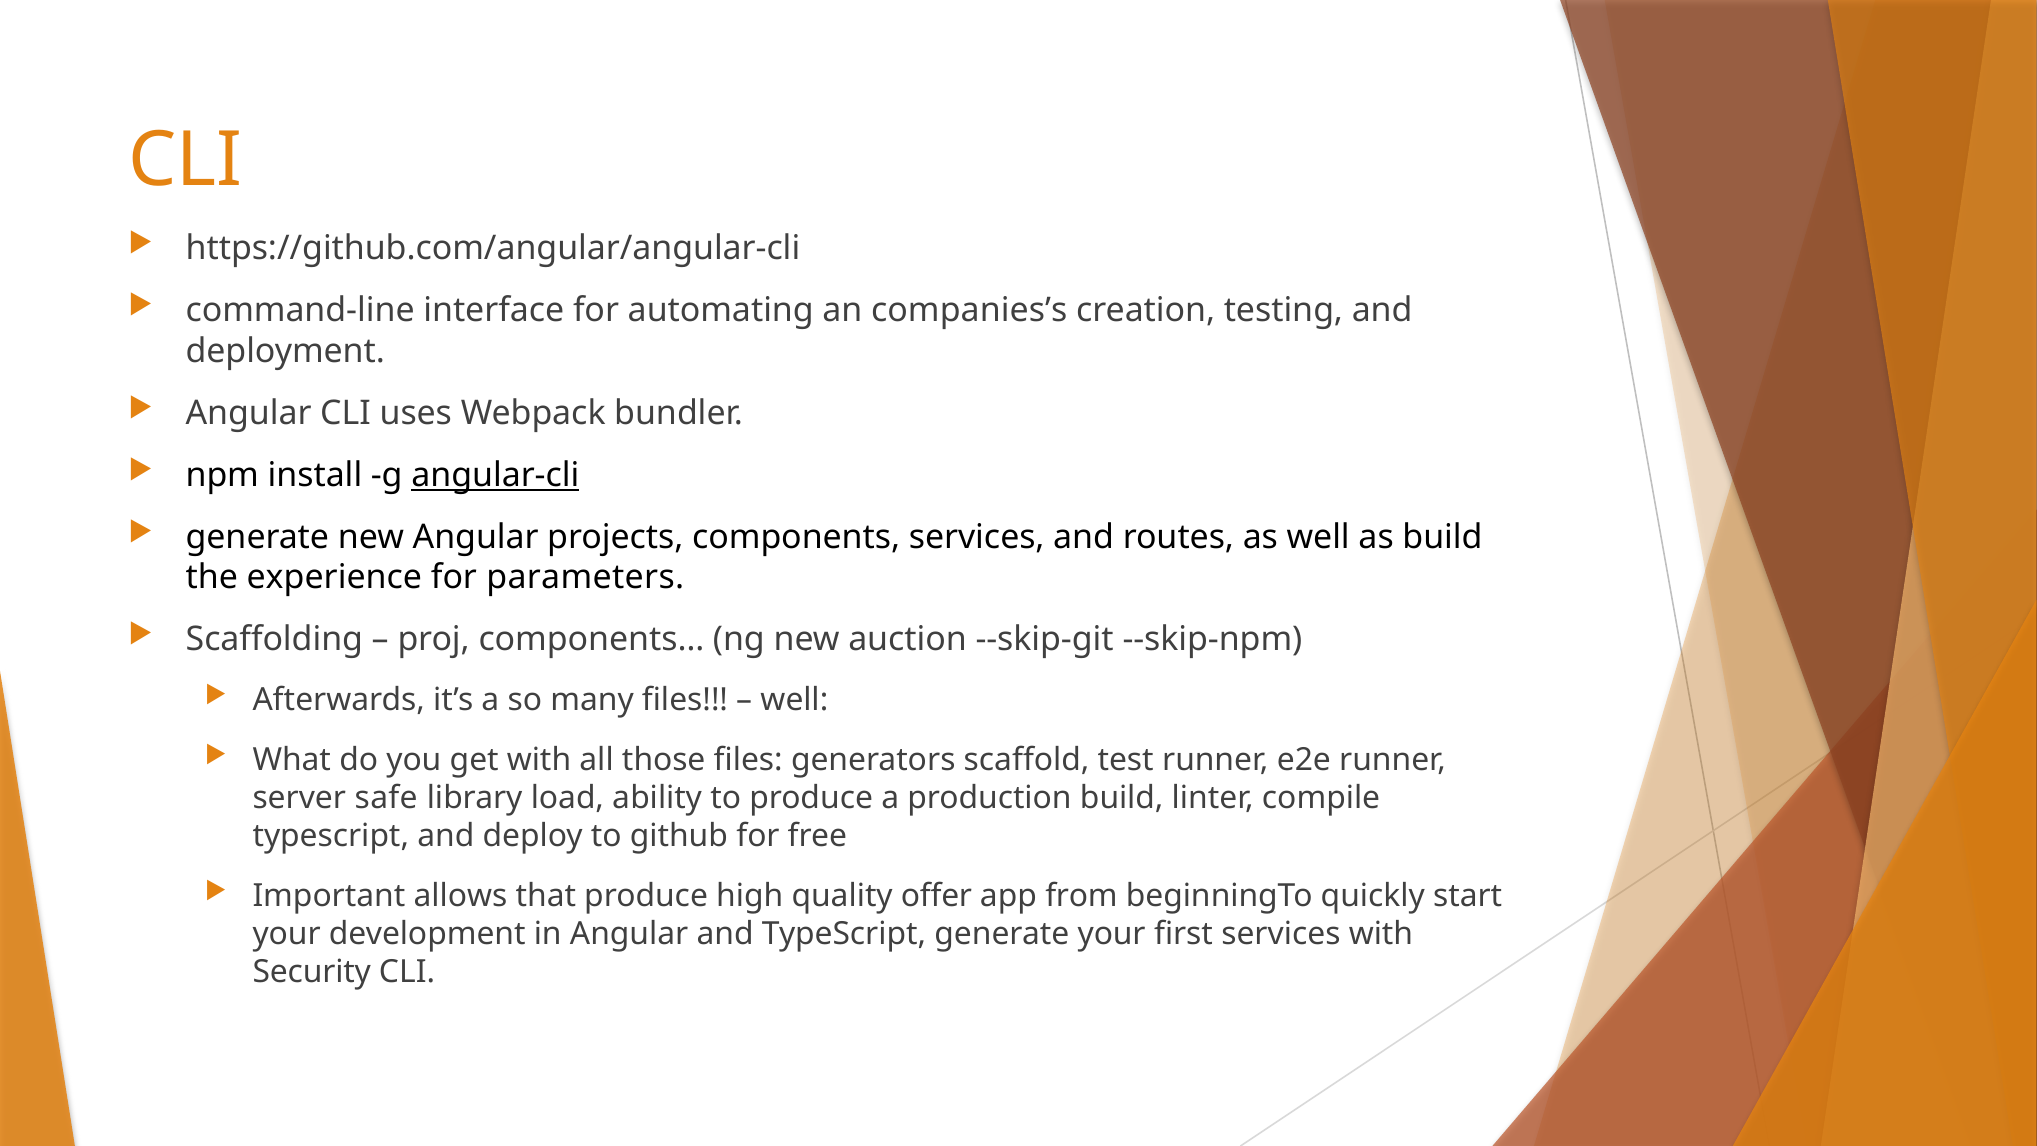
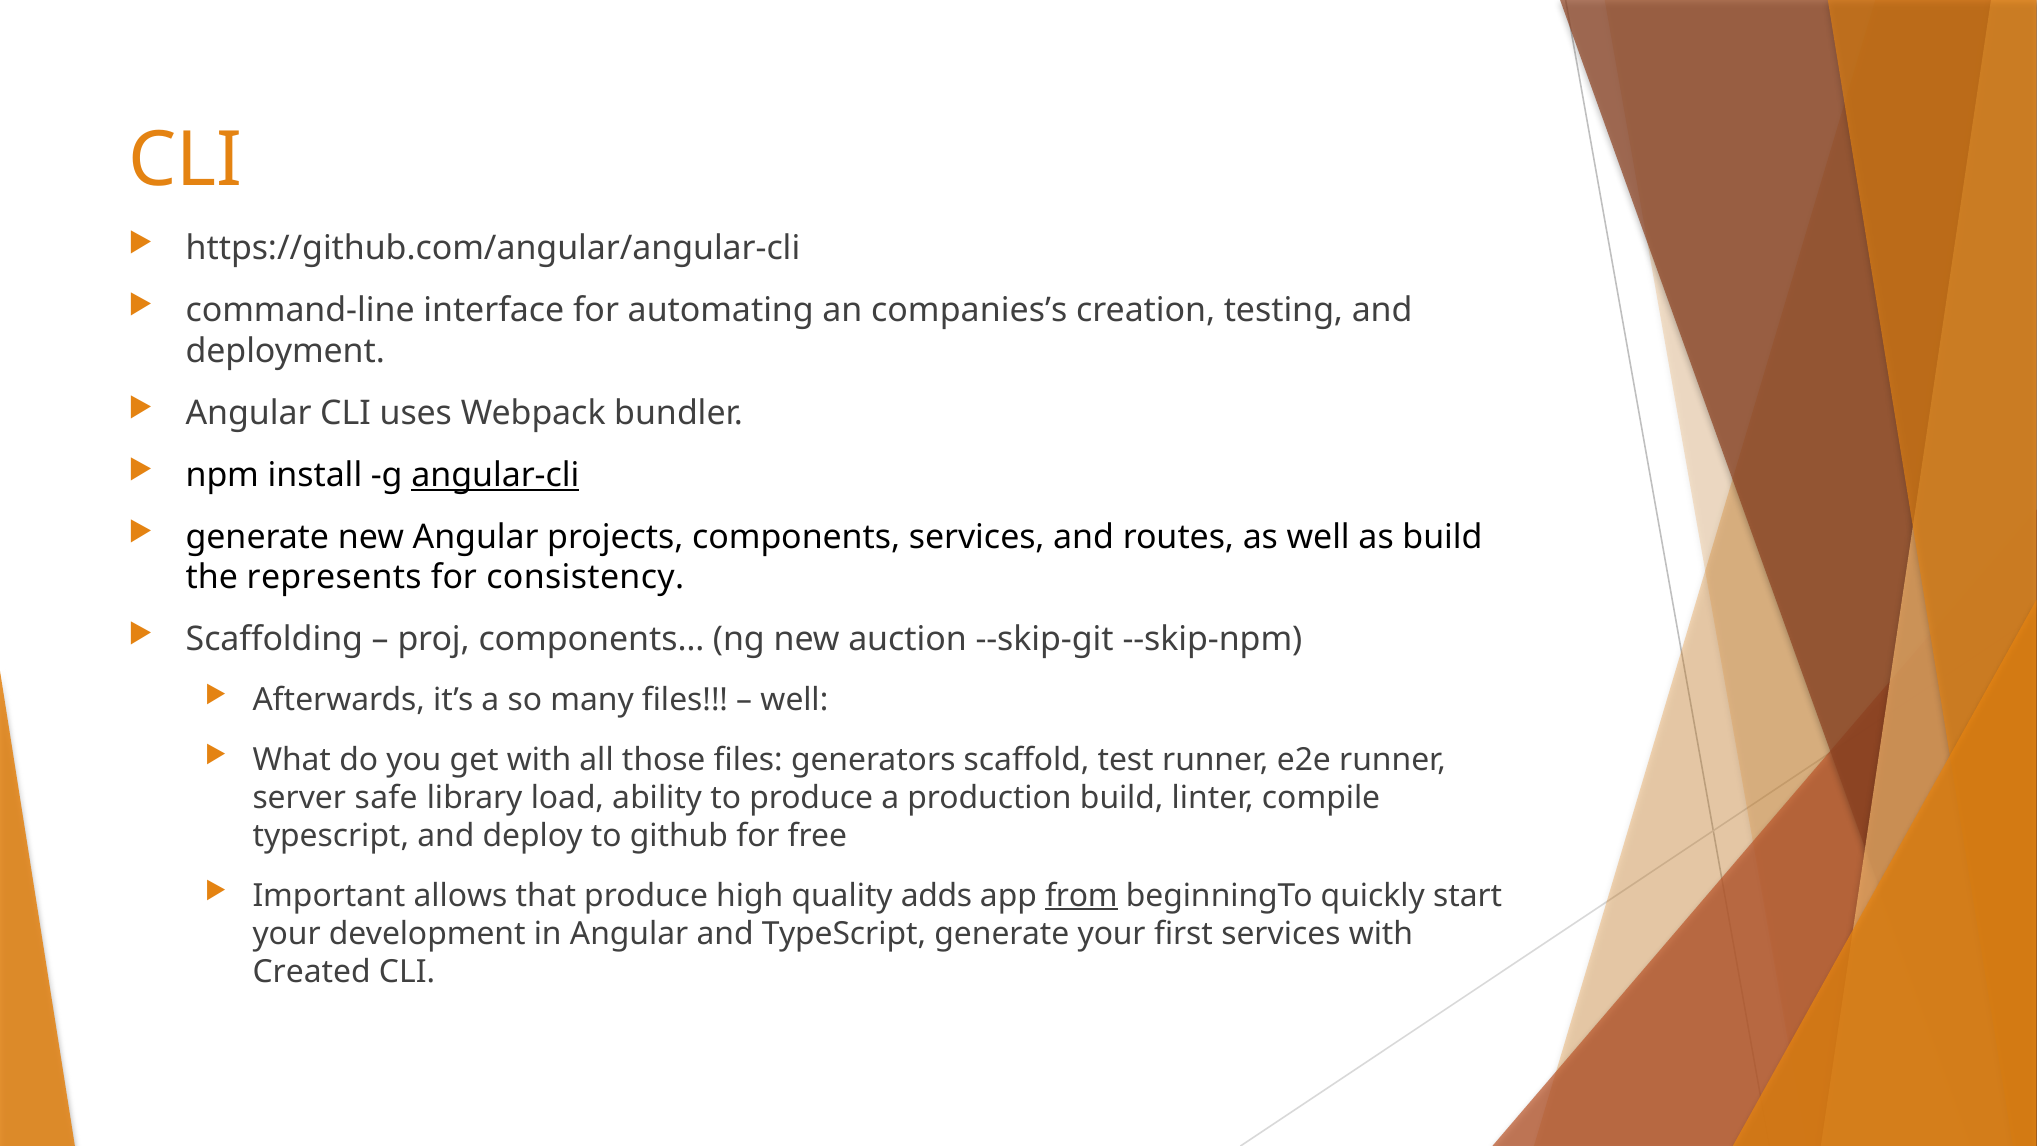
experience: experience -> represents
parameters: parameters -> consistency
offer: offer -> adds
from underline: none -> present
Security: Security -> Created
